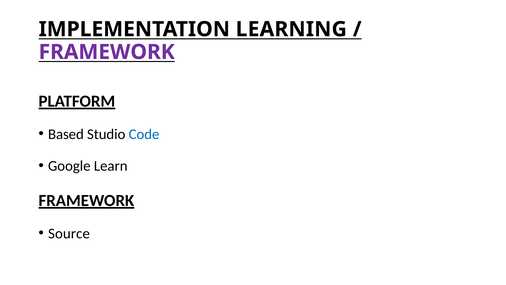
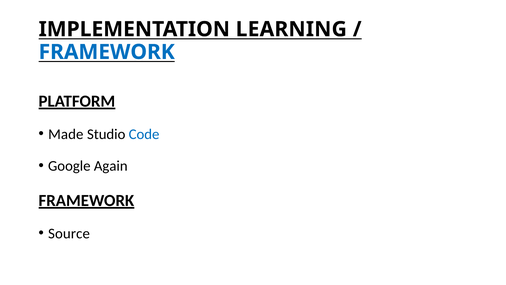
FRAMEWORK at (107, 52) colour: purple -> blue
Based: Based -> Made
Learn: Learn -> Again
